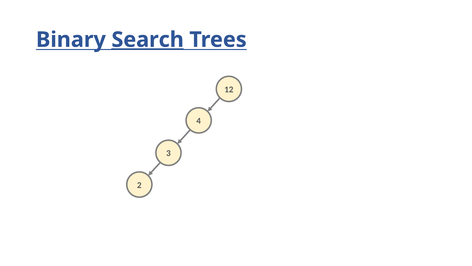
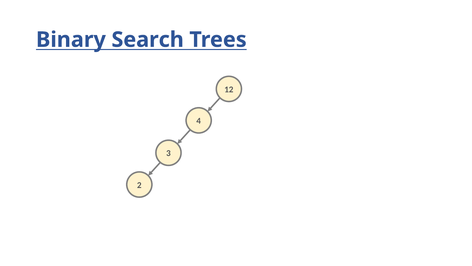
Search underline: present -> none
